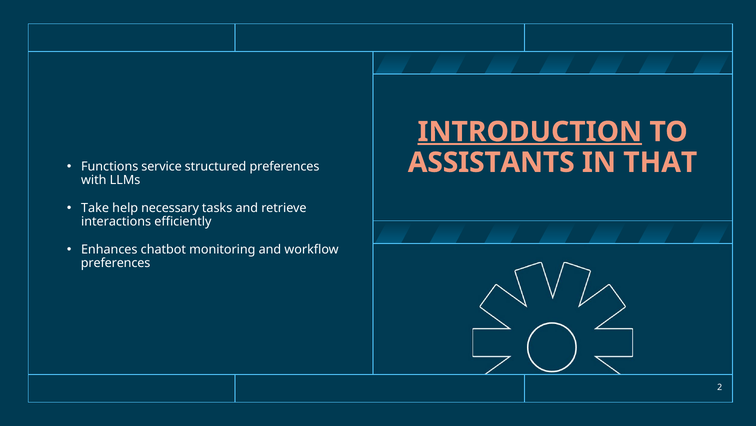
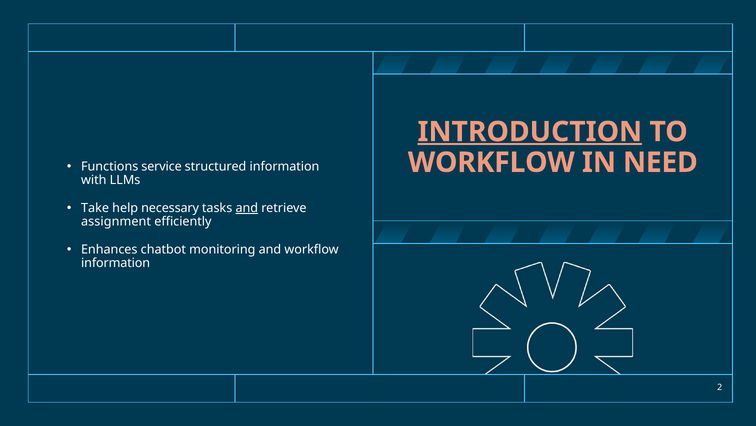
ASSISTANTS at (491, 162): ASSISTANTS -> WORKFLOW
THAT: THAT -> NEED
structured preferences: preferences -> information
and at (247, 208) underline: none -> present
interactions: interactions -> assignment
preferences at (116, 263): preferences -> information
